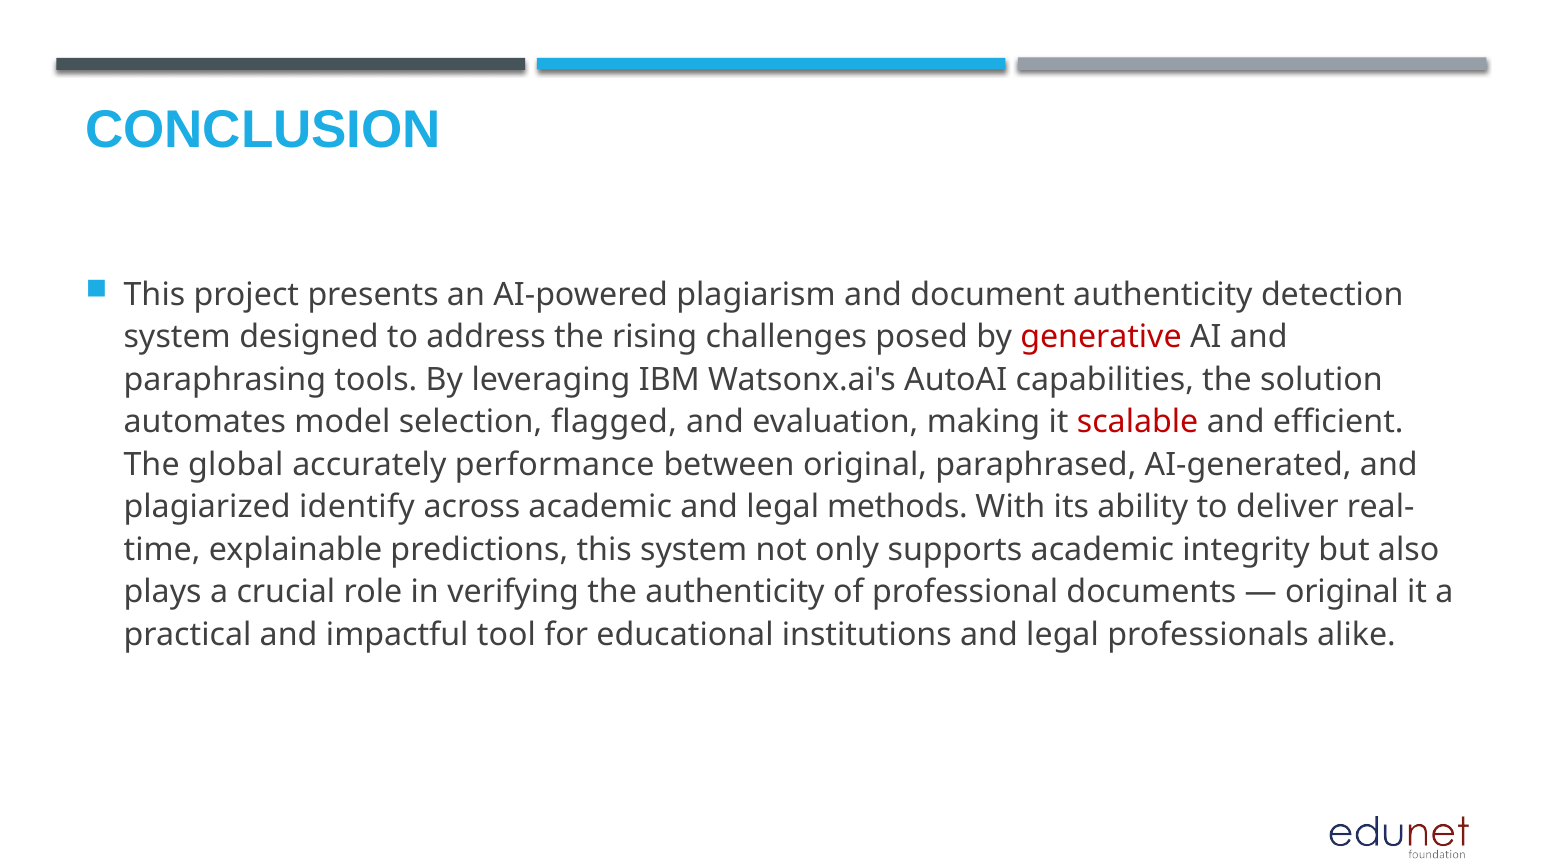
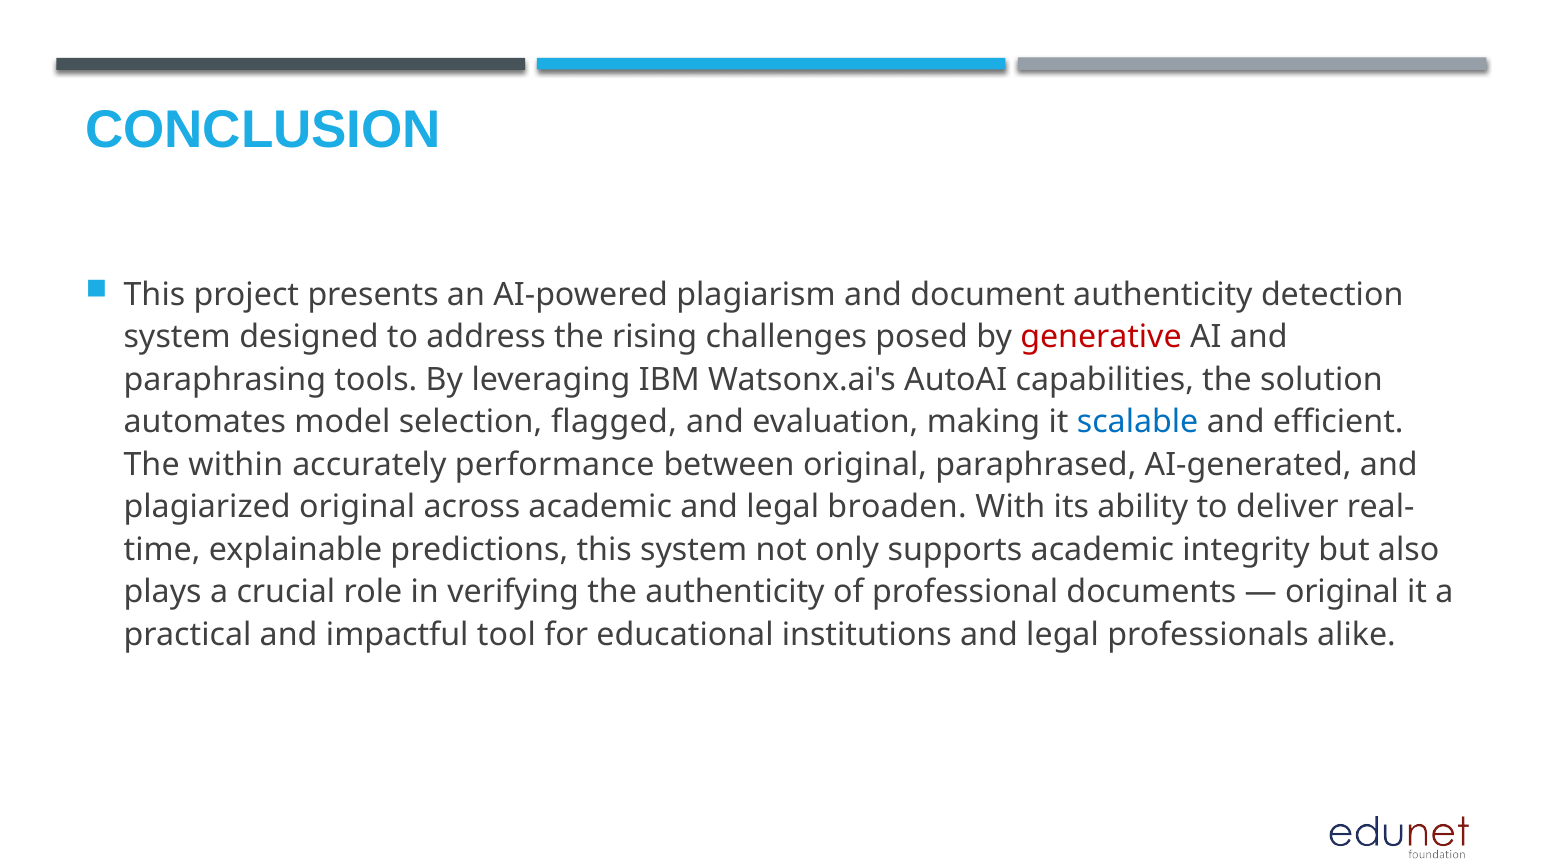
scalable colour: red -> blue
global: global -> within
plagiarized identify: identify -> original
methods: methods -> broaden
